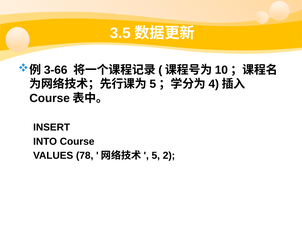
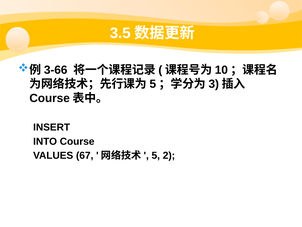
4: 4 -> 3
78: 78 -> 67
